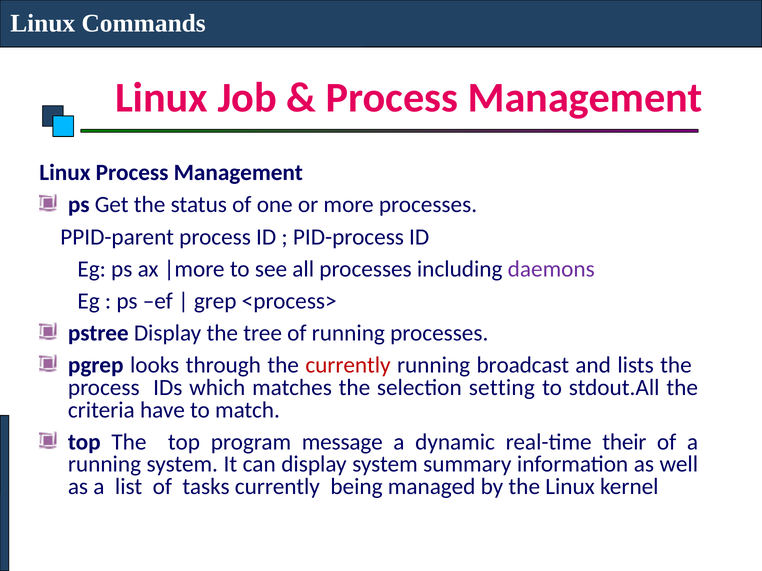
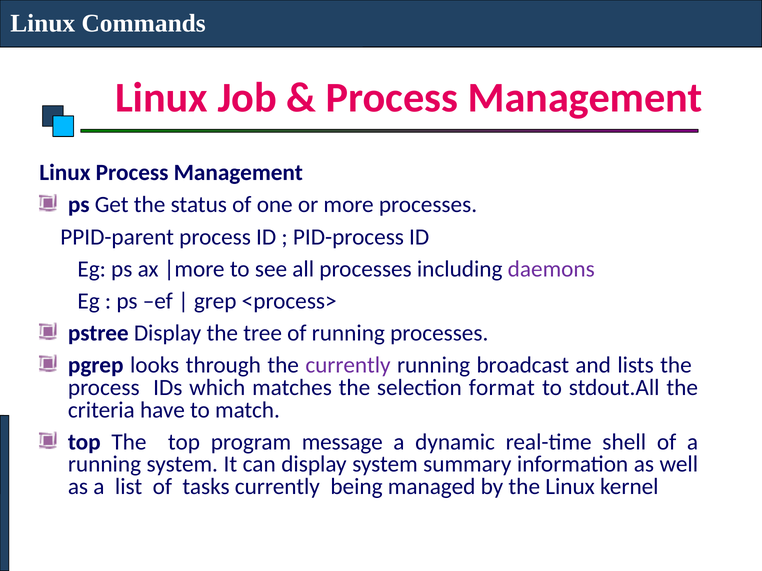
currently at (348, 365) colour: red -> purple
setting: setting -> format
their: their -> shell
